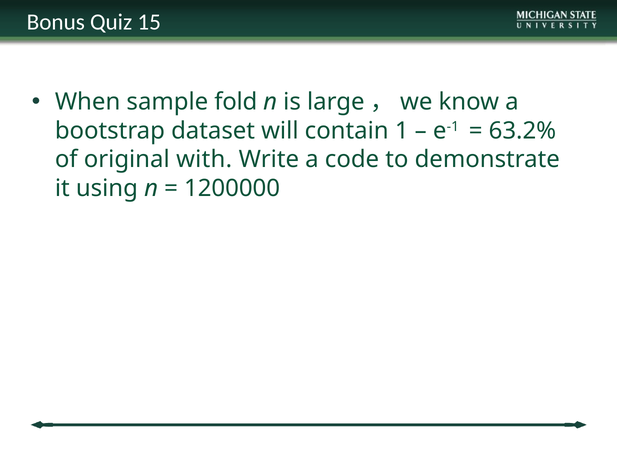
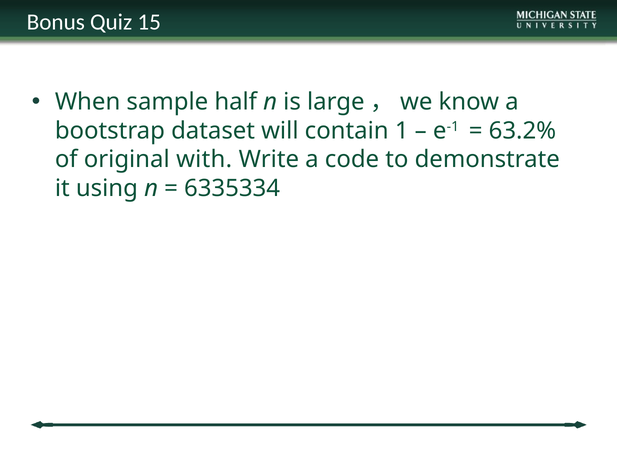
fold: fold -> half
1200000: 1200000 -> 6335334
